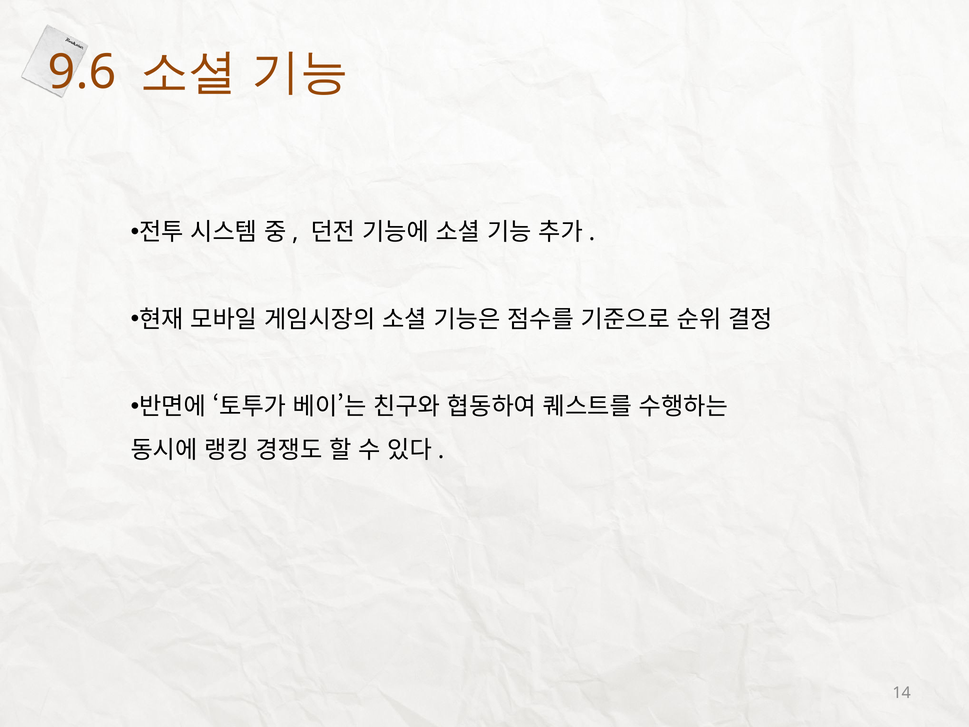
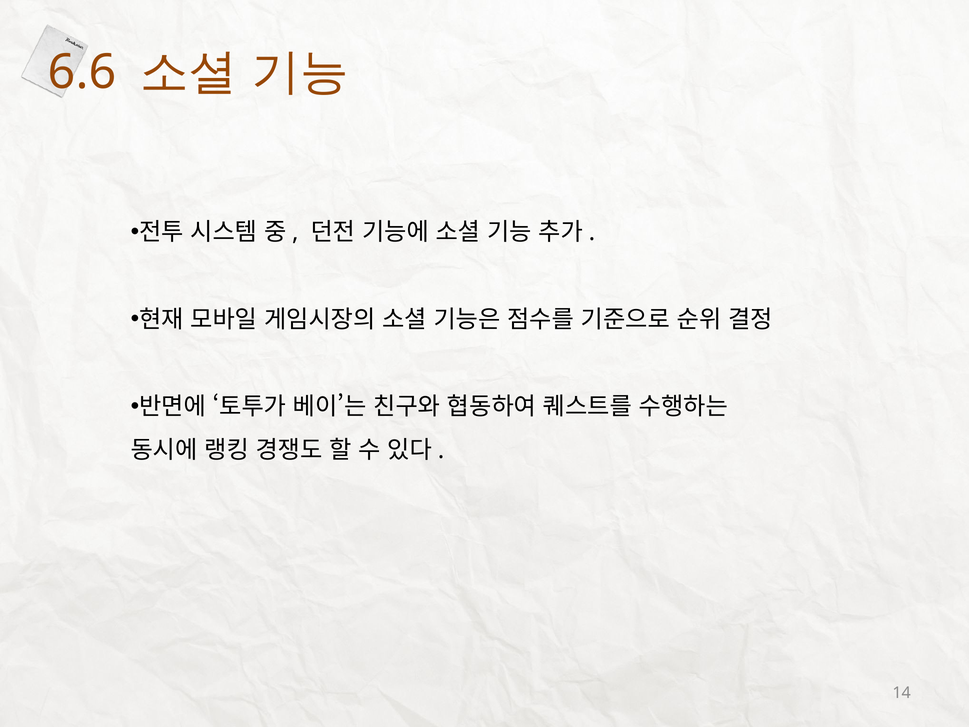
9.6: 9.6 -> 6.6
